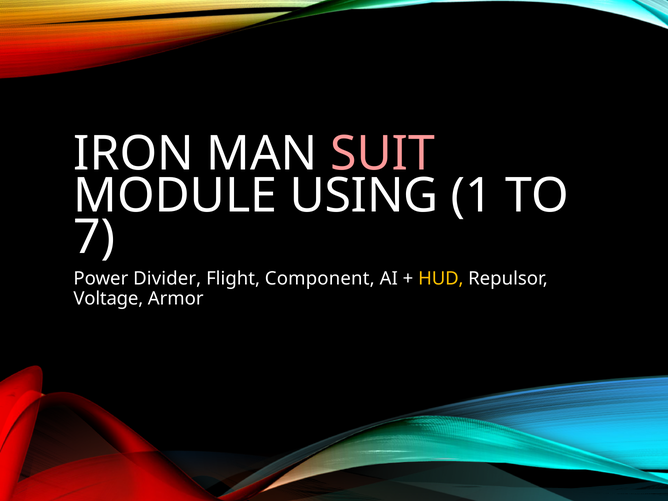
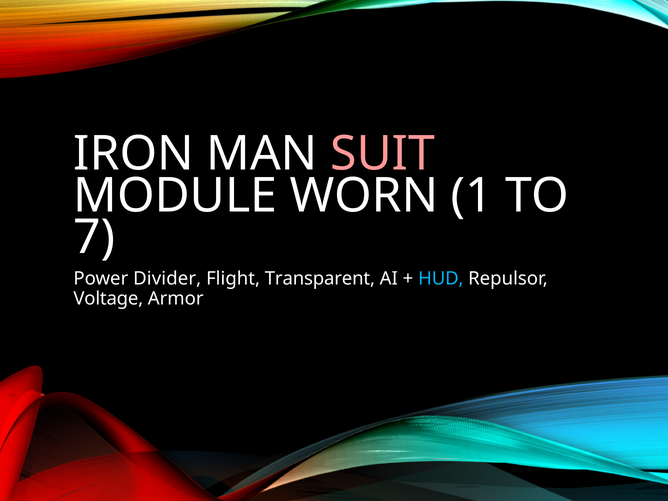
USING: USING -> WORN
Component: Component -> Transparent
HUD colour: yellow -> light blue
